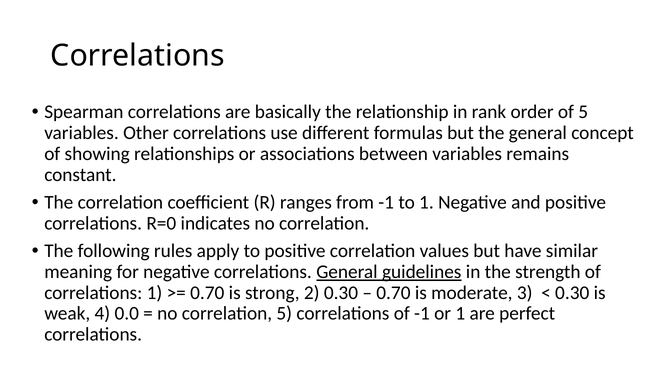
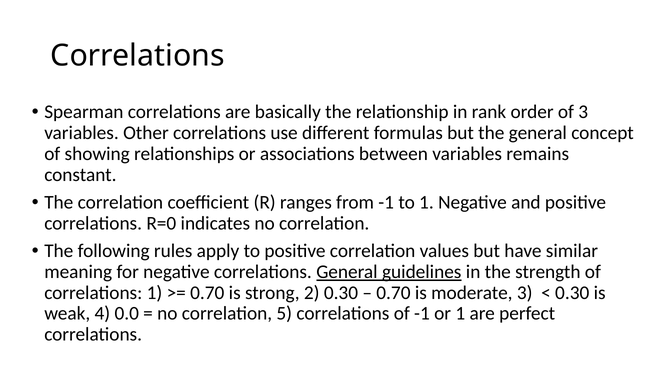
of 5: 5 -> 3
